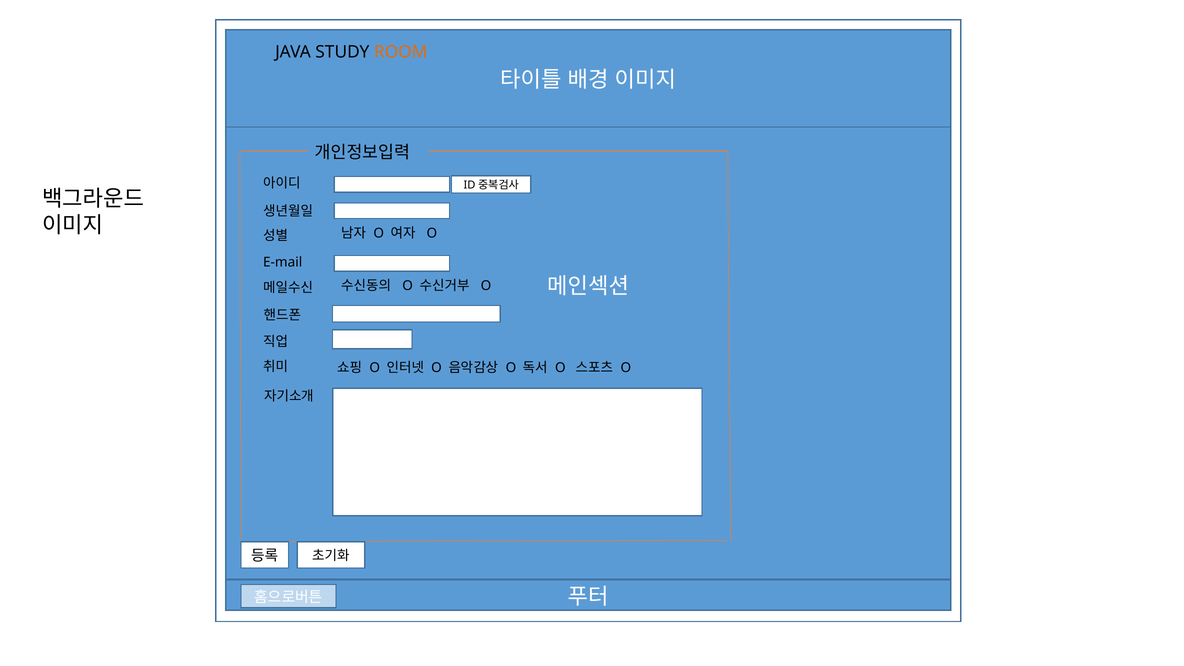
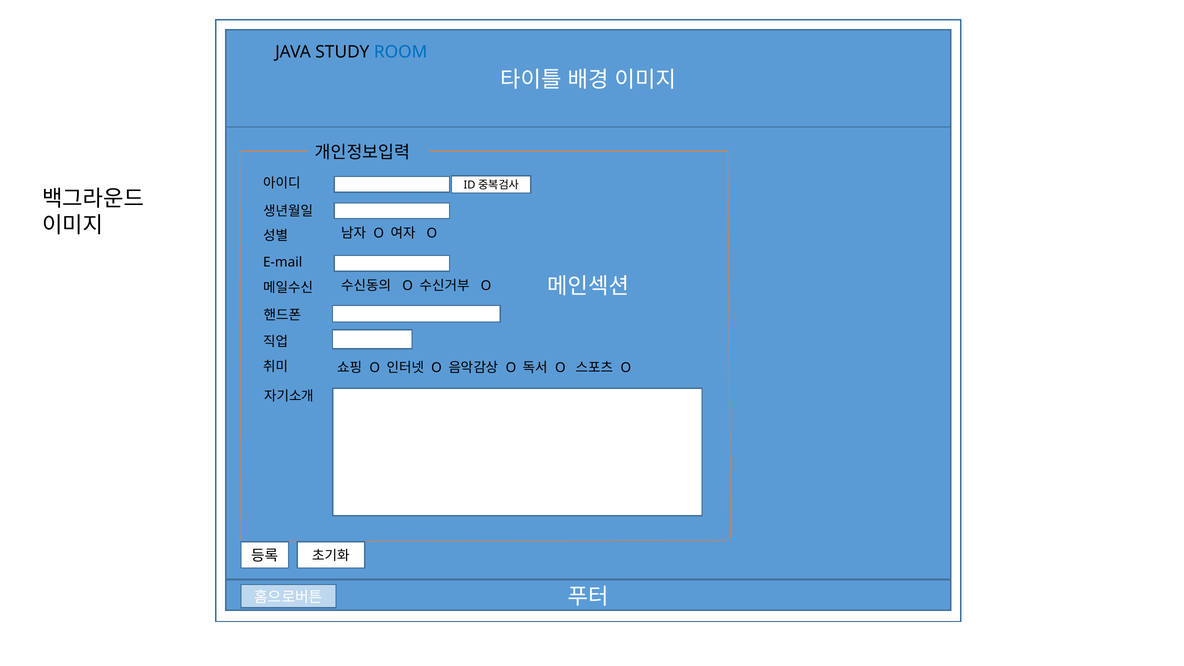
ROOM colour: orange -> blue
